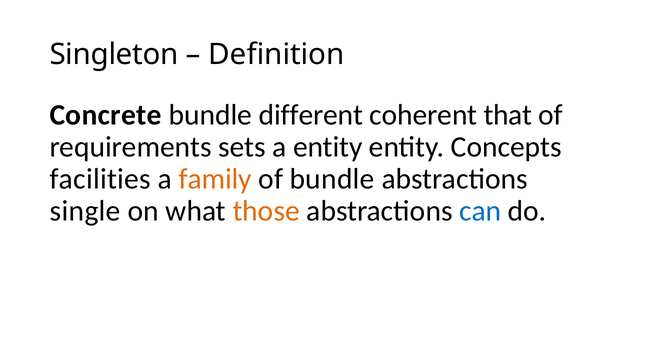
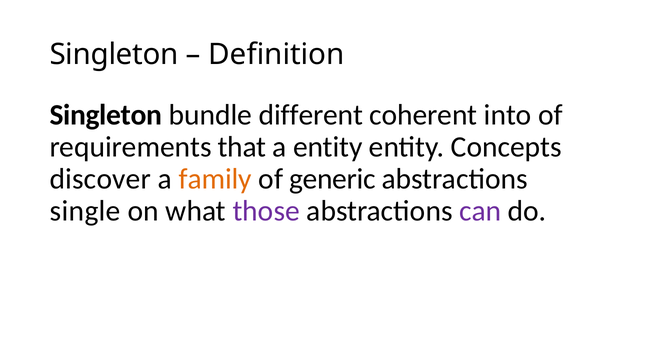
Concrete at (106, 115): Concrete -> Singleton
that: that -> into
sets: sets -> that
facilities: facilities -> discover
of bundle: bundle -> generic
those colour: orange -> purple
can colour: blue -> purple
